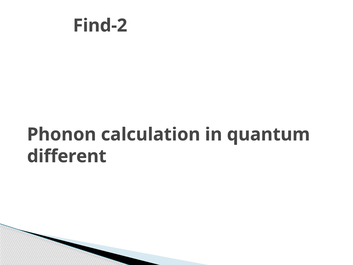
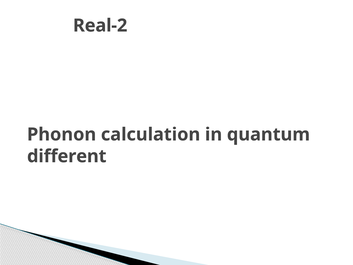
Find-2: Find-2 -> Real-2
